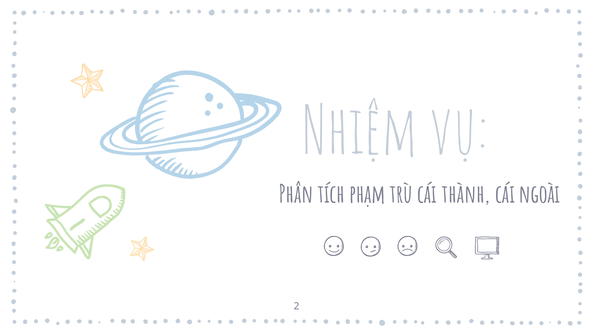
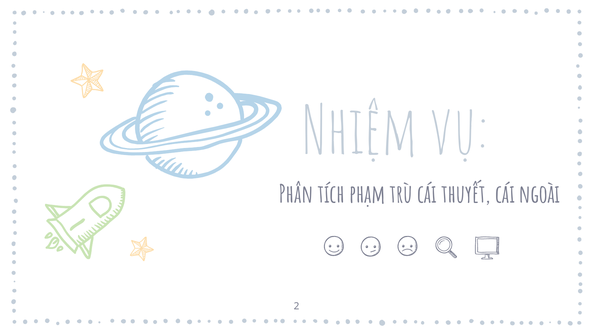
thành: thành -> thuyết
